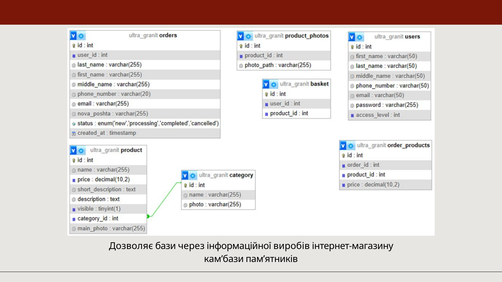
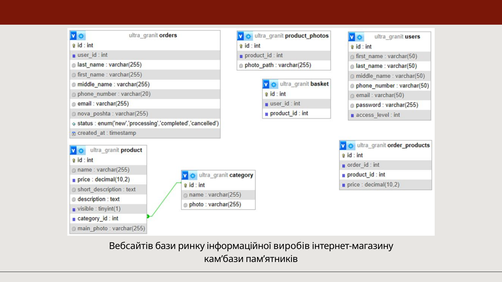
Дозволяє: Дозволяє -> Вебсайтів
через: через -> ринку
